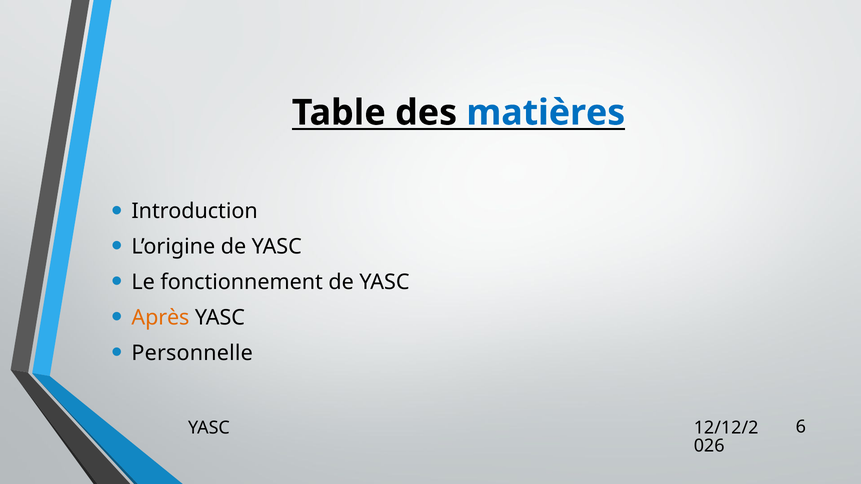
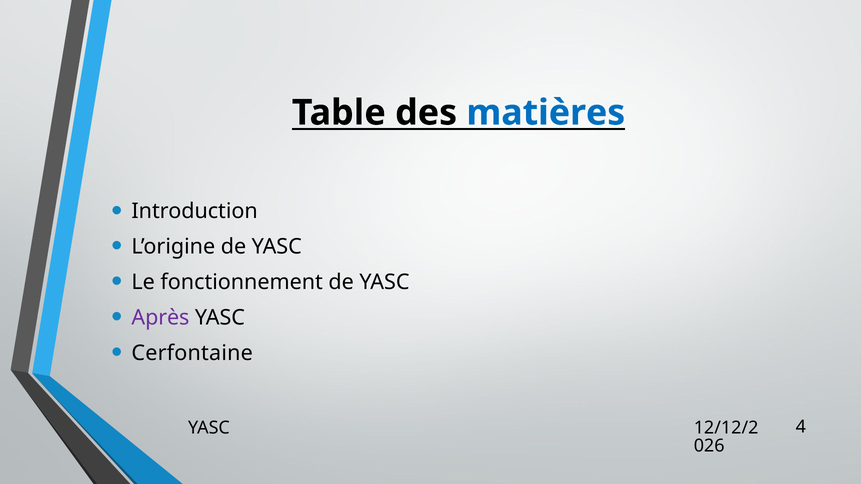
Après colour: orange -> purple
Personnelle: Personnelle -> Cerfontaine
6: 6 -> 4
